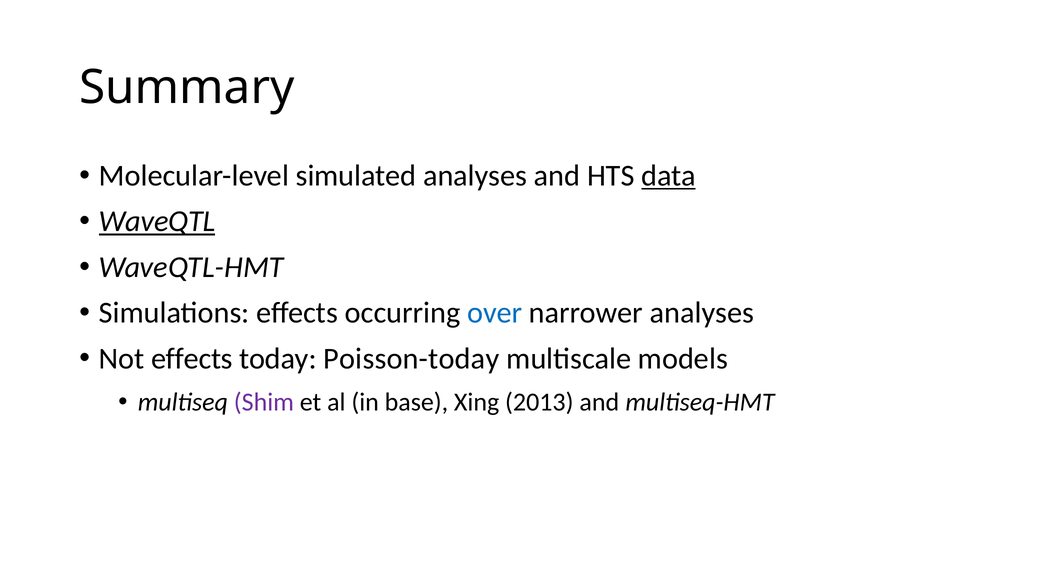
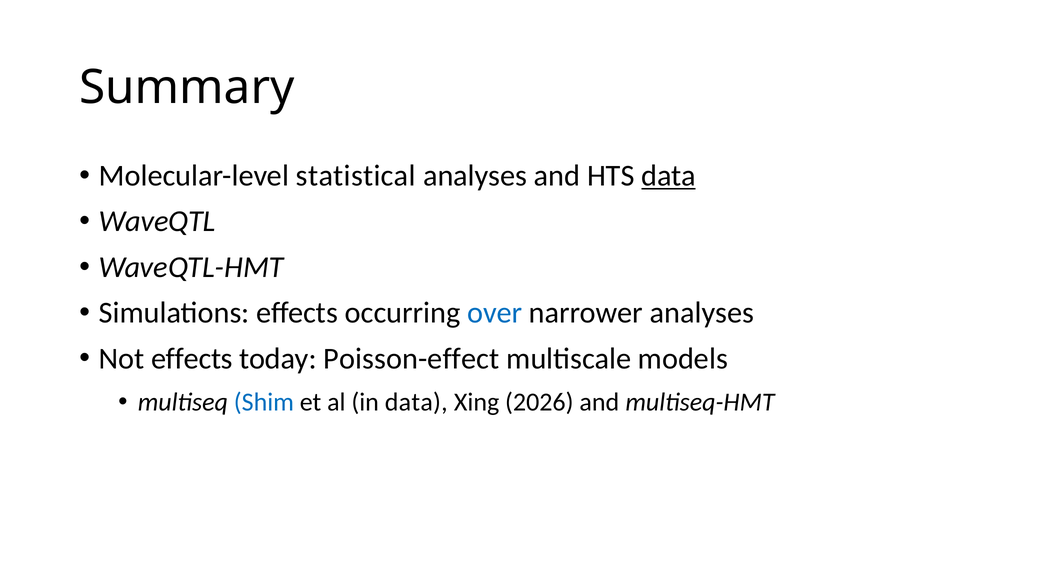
simulated: simulated -> statistical
WaveQTL underline: present -> none
Poisson-today: Poisson-today -> Poisson-effect
Shim colour: purple -> blue
in base: base -> data
2013: 2013 -> 2026
